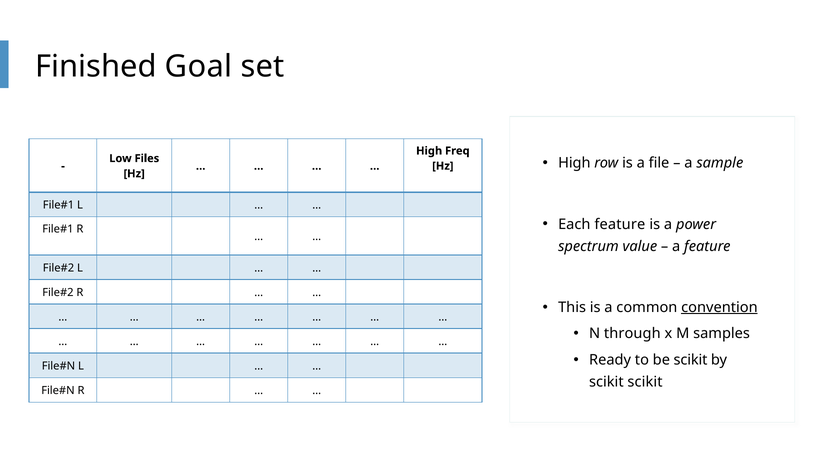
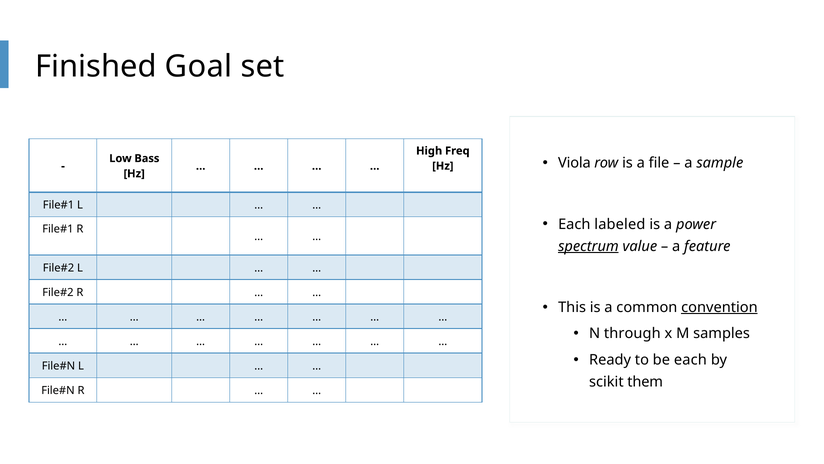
High at (574, 163): High -> Viola
Files: Files -> Bass
Each feature: feature -> labeled
spectrum underline: none -> present
be scikit: scikit -> each
scikit scikit: scikit -> them
